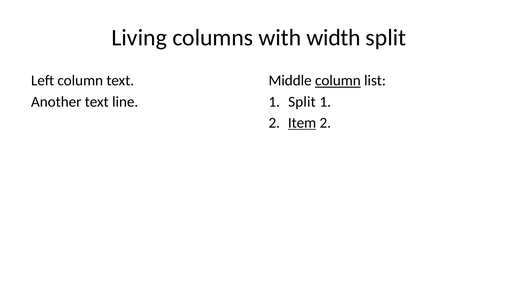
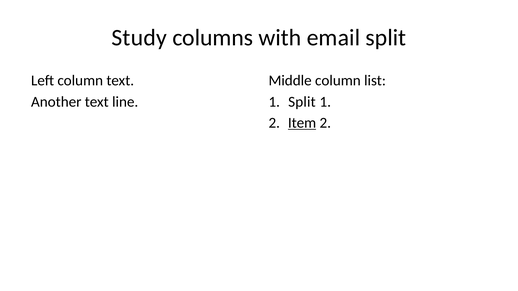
Living: Living -> Study
width: width -> email
column at (338, 81) underline: present -> none
